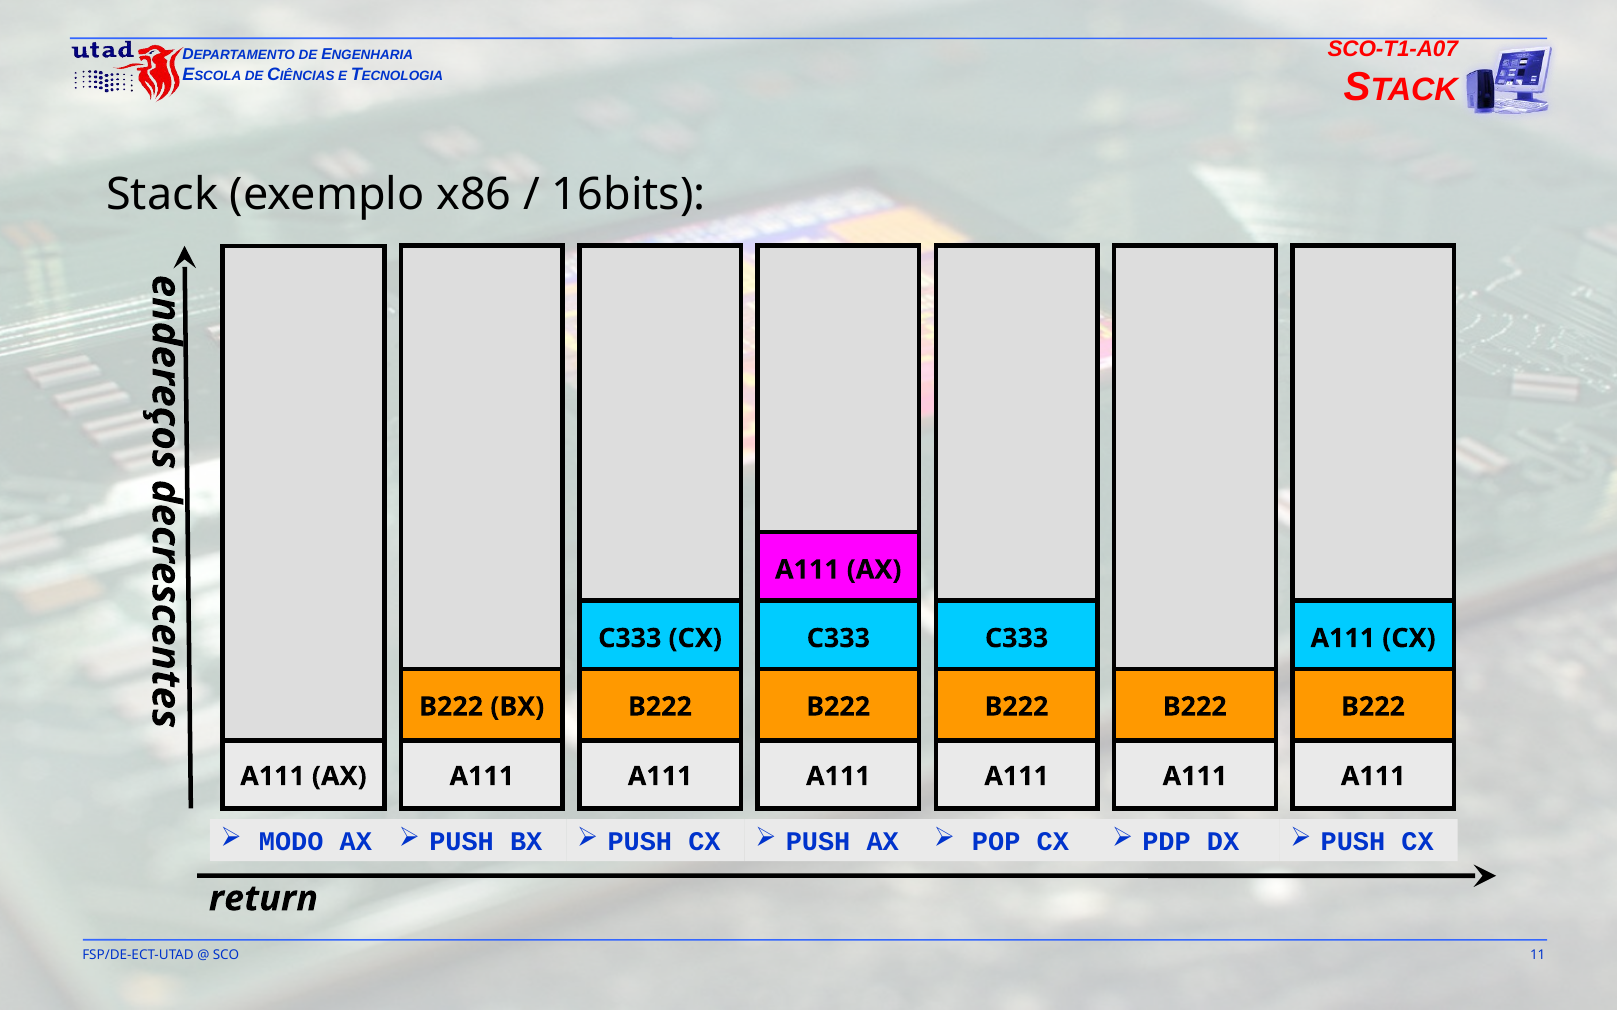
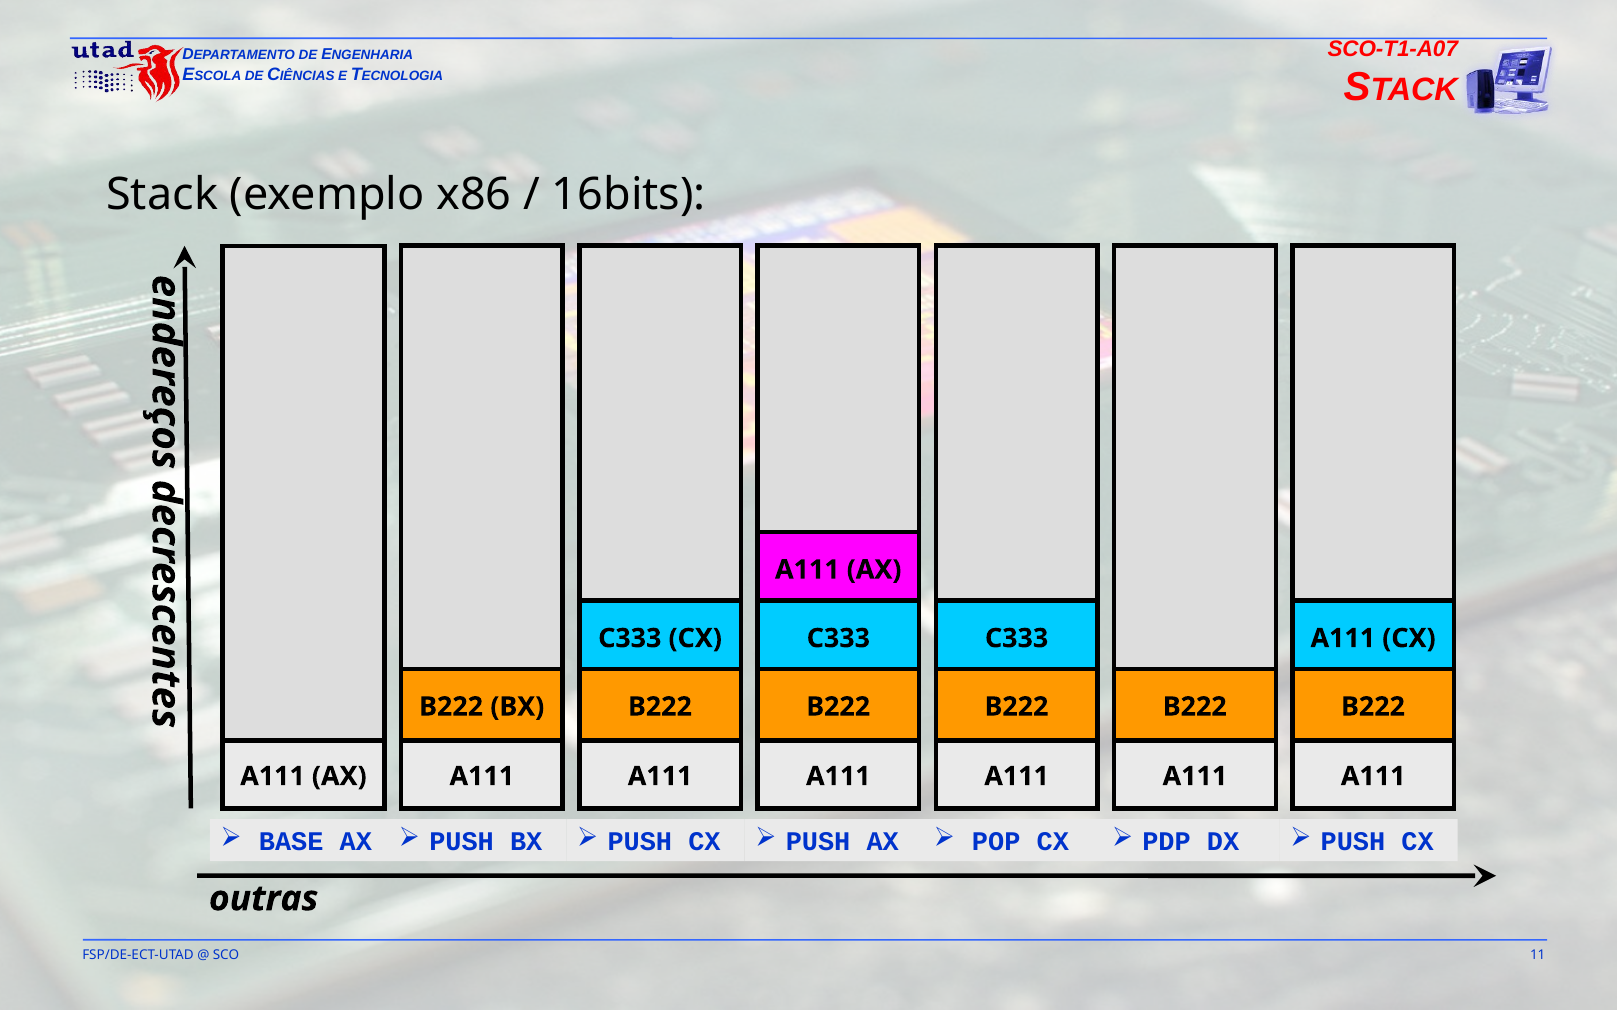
MODO: MODO -> BASE
return: return -> outras
